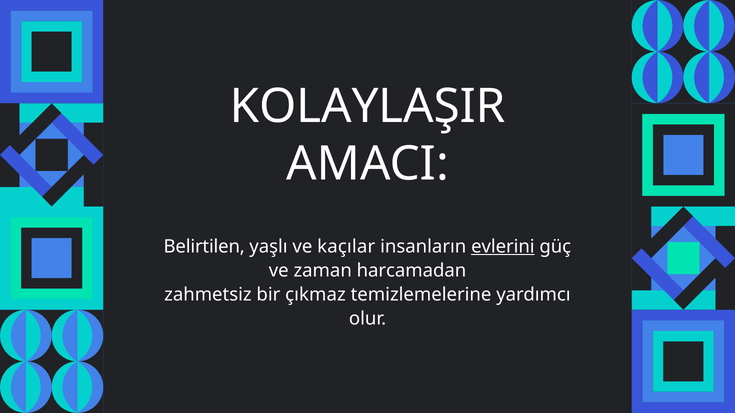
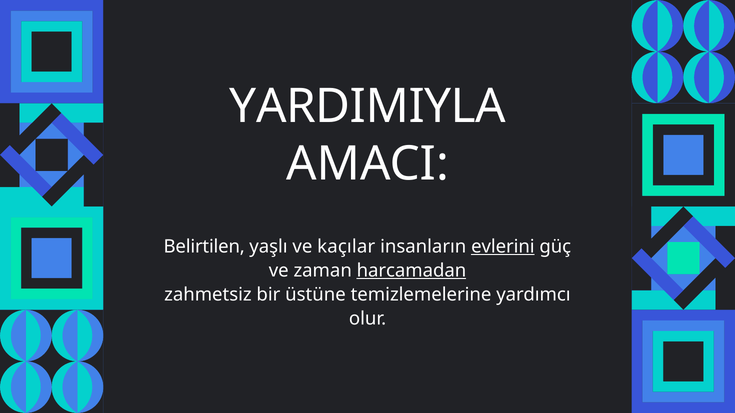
KOLAYLAŞIR: KOLAYLAŞIR -> YARDIMIYLA
harcamadan underline: none -> present
çıkmaz: çıkmaz -> üstüne
